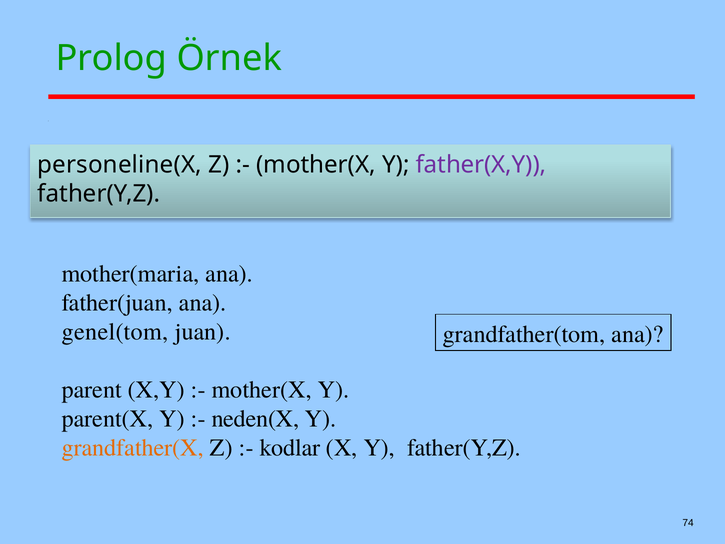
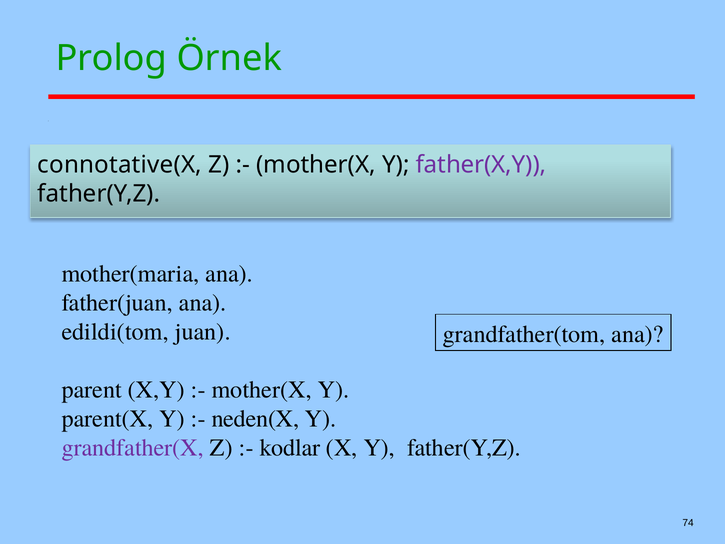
personeline(X: personeline(X -> connotative(X
genel(tom: genel(tom -> edildi(tom
grandfather(X colour: orange -> purple
